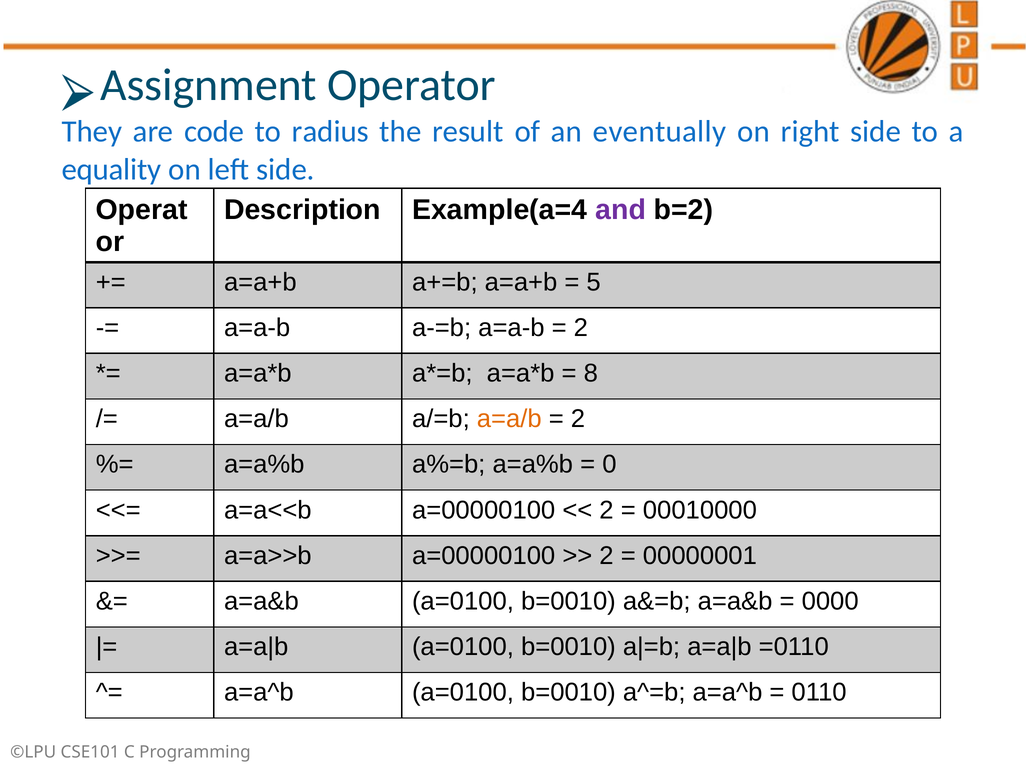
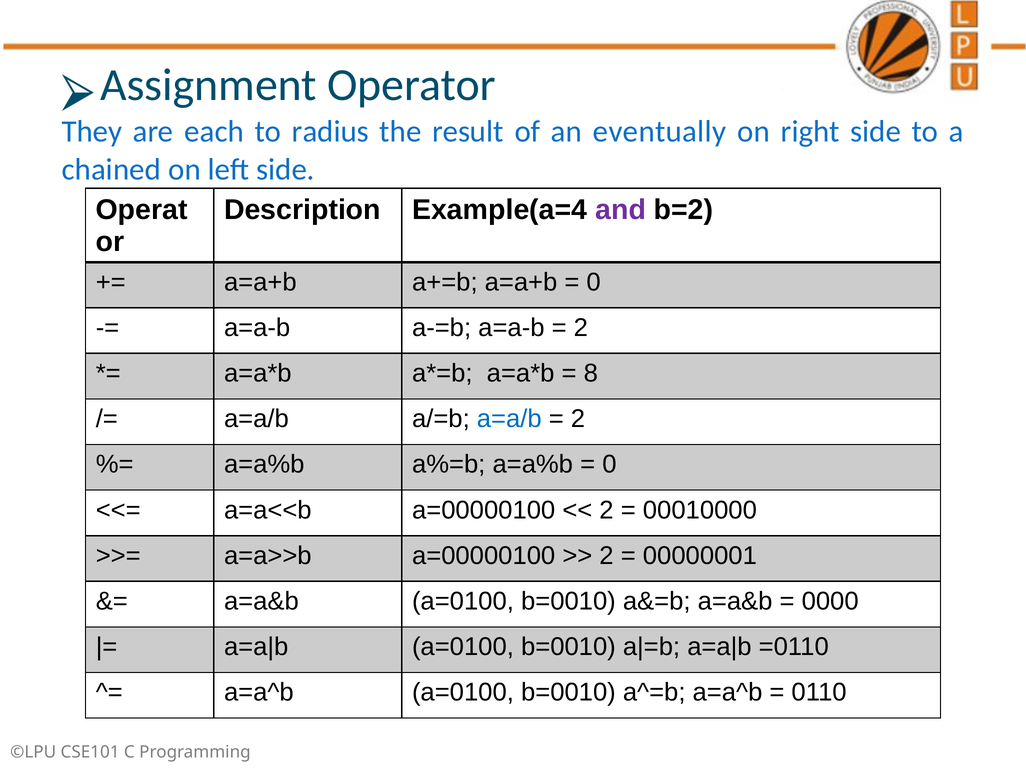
code: code -> each
equality: equality -> chained
5 at (594, 282): 5 -> 0
a=a/b at (509, 419) colour: orange -> blue
